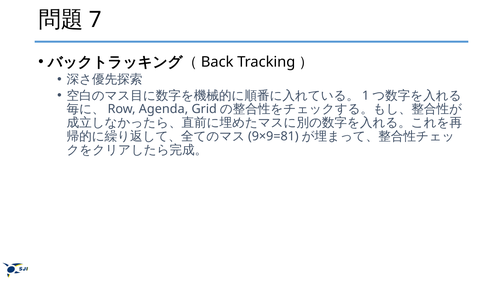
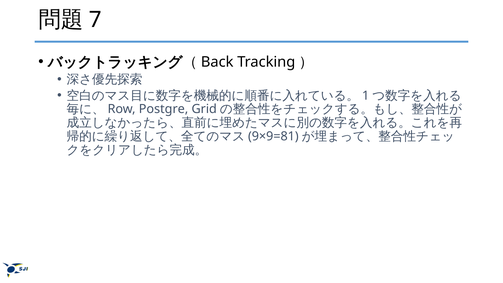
Agenda: Agenda -> Postgre
